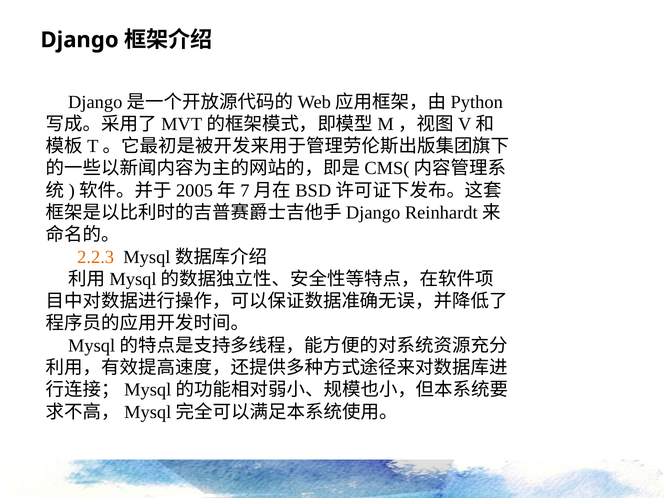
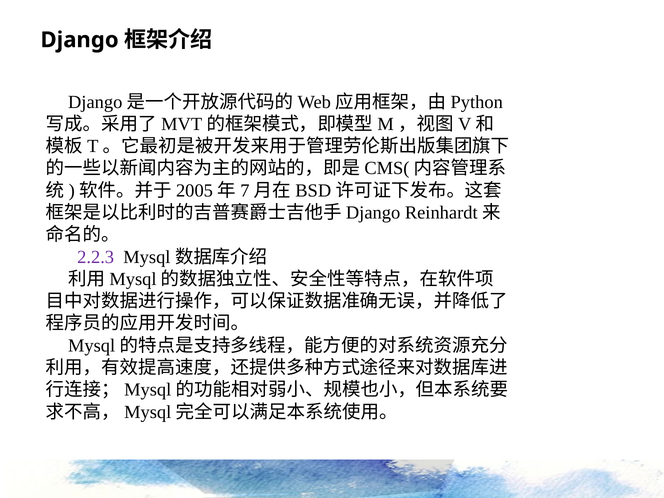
2.2.3 colour: orange -> purple
